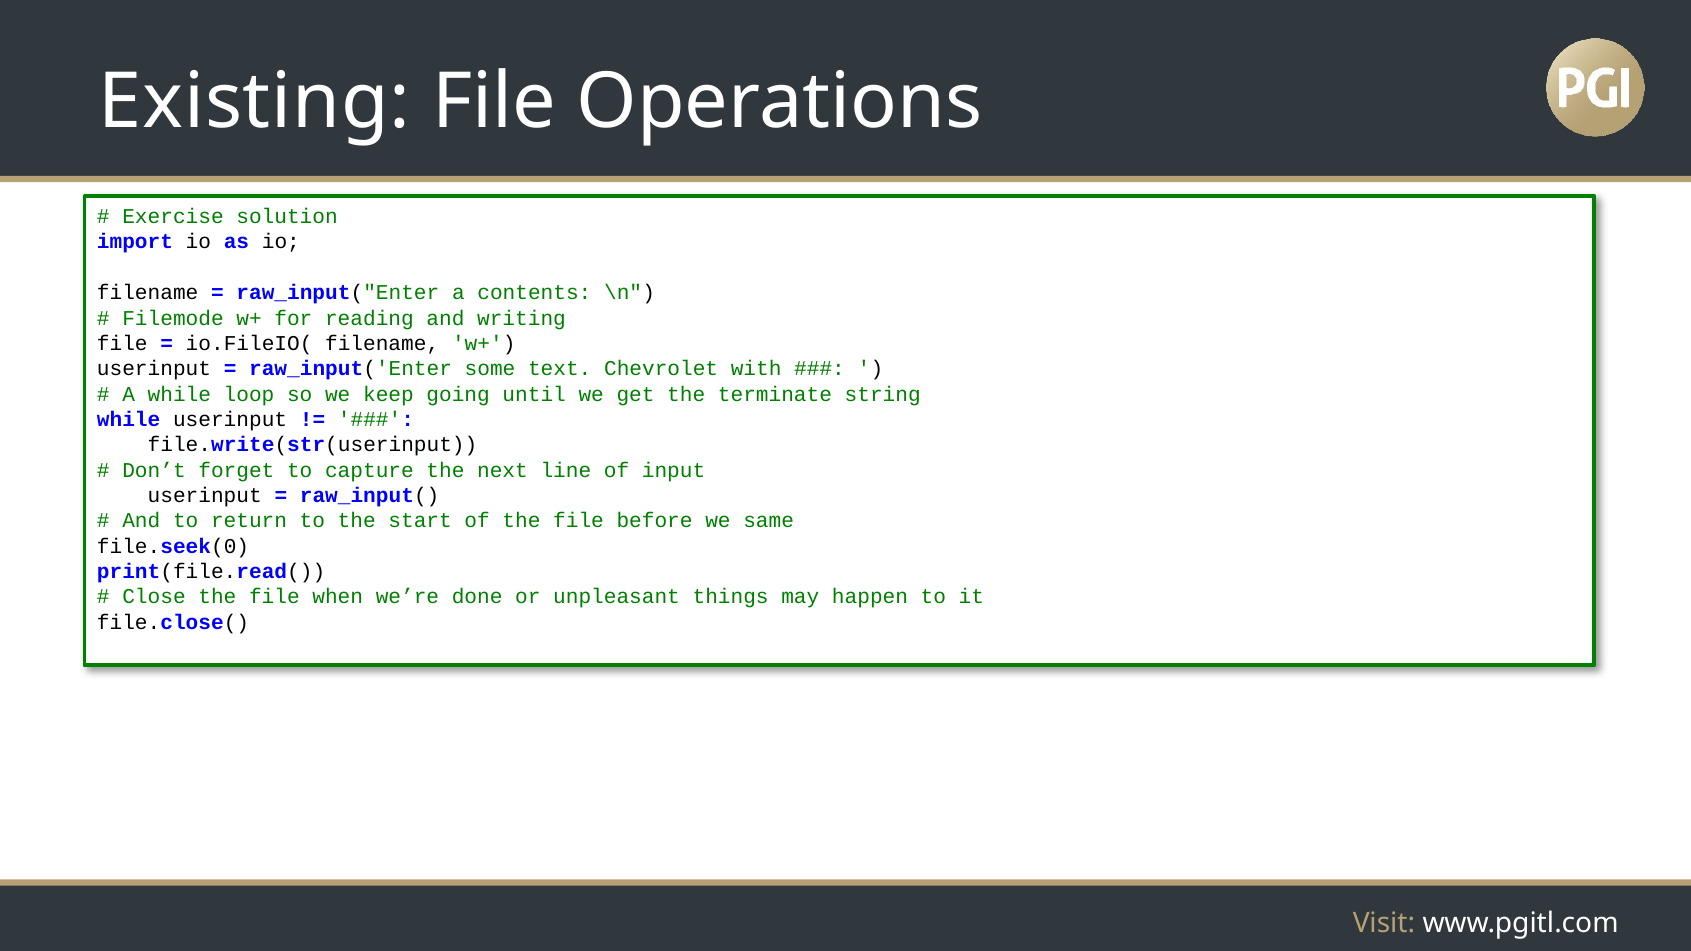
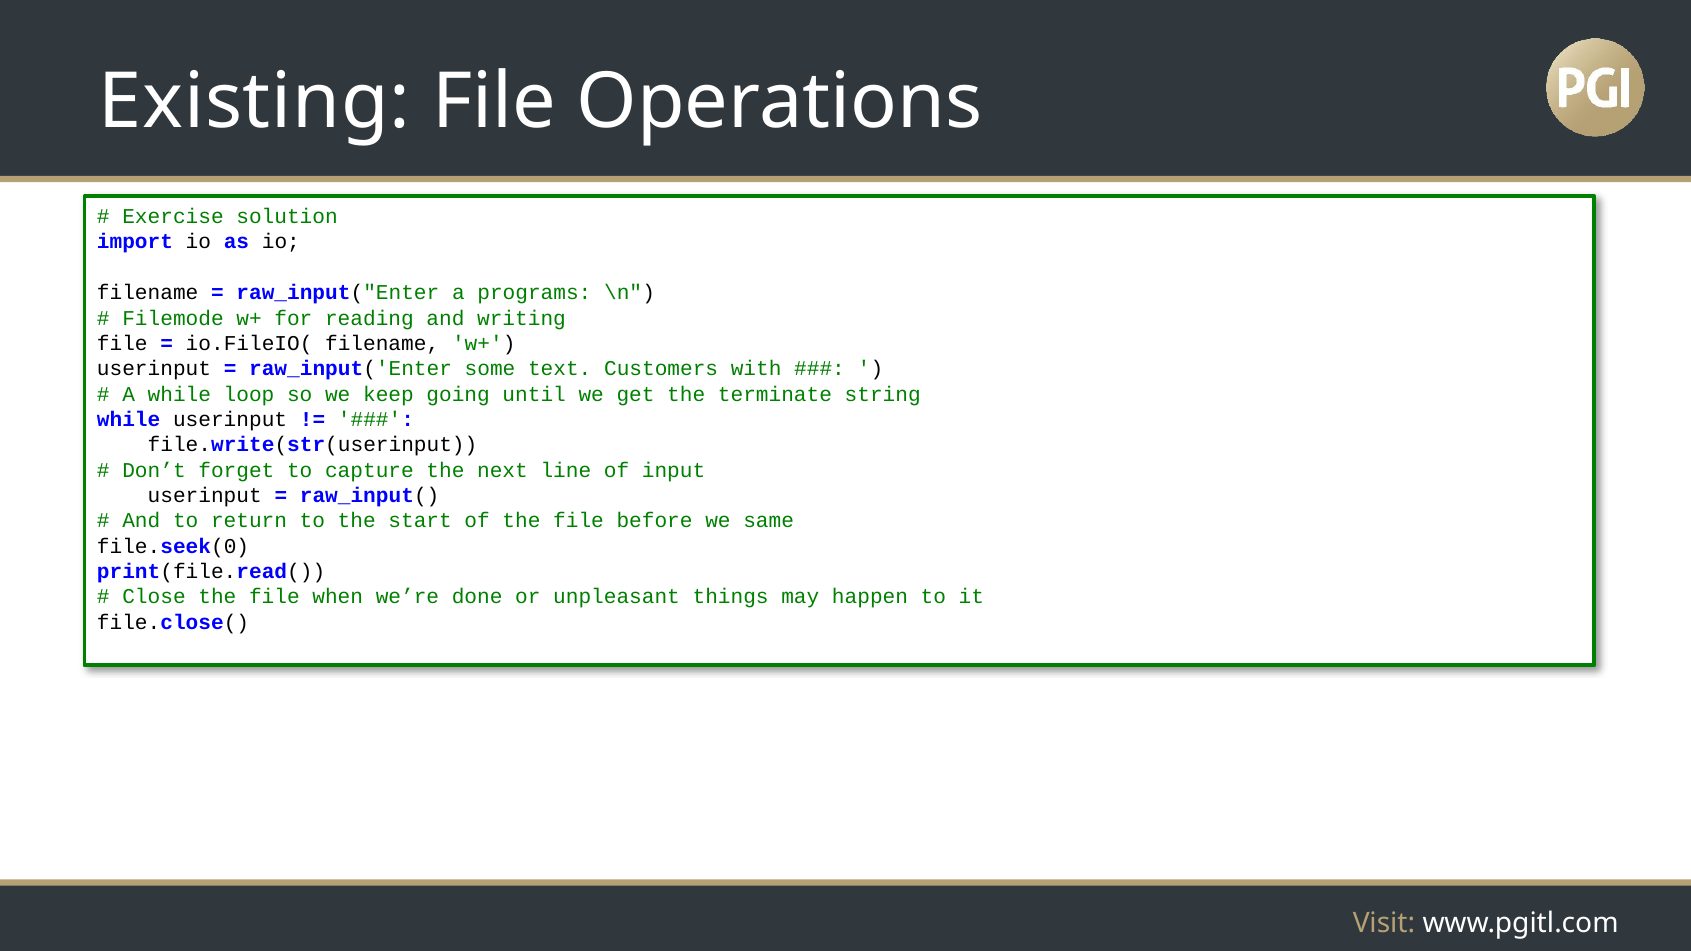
contents: contents -> programs
Chevrolet: Chevrolet -> Customers
